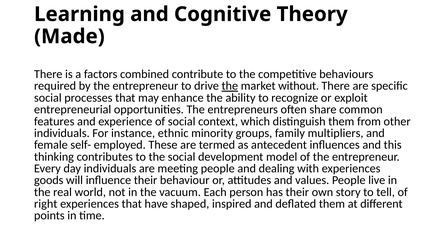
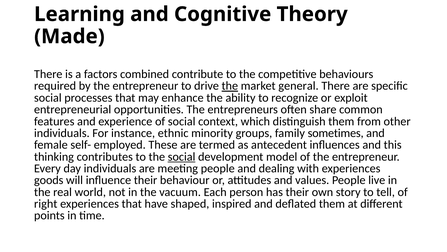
without: without -> general
multipliers: multipliers -> sometimes
social at (182, 156) underline: none -> present
